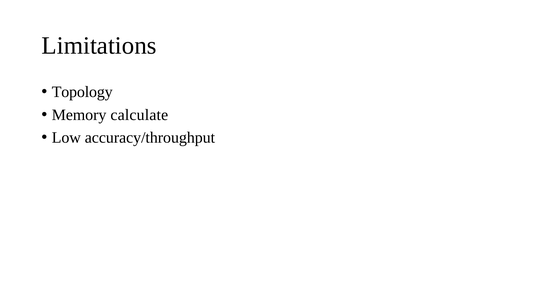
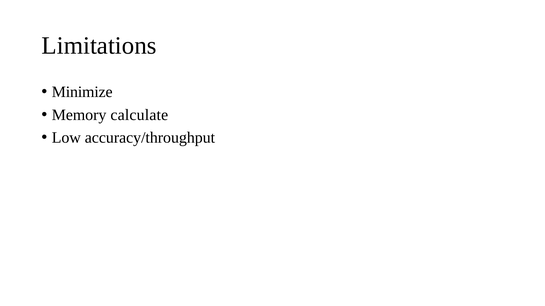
Topology: Topology -> Minimize
